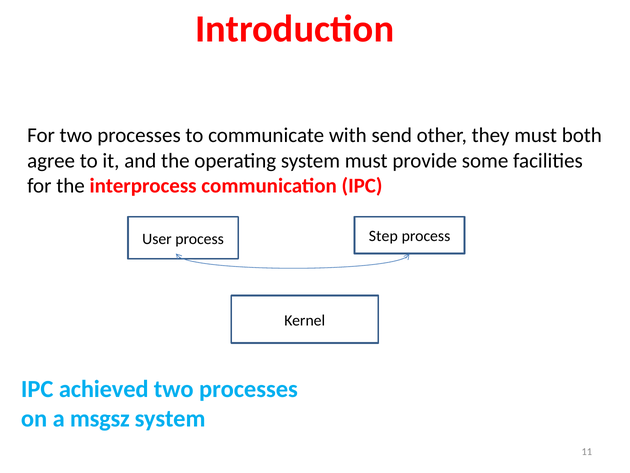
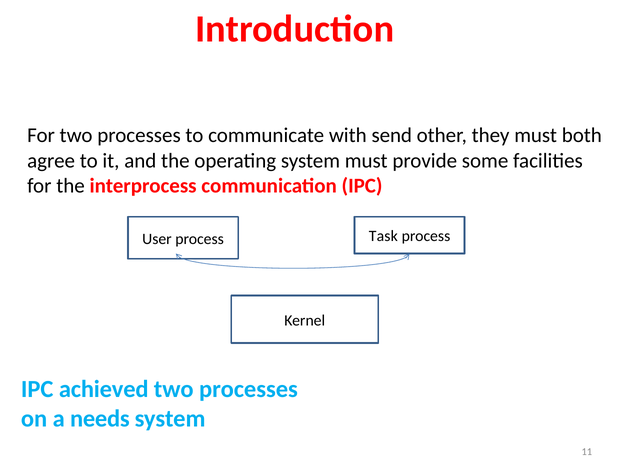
Step: Step -> Task
msgsz: msgsz -> needs
